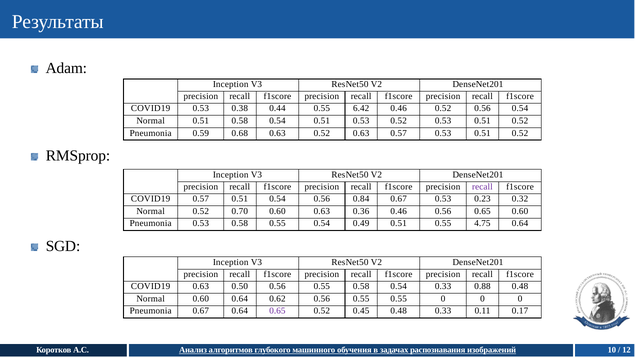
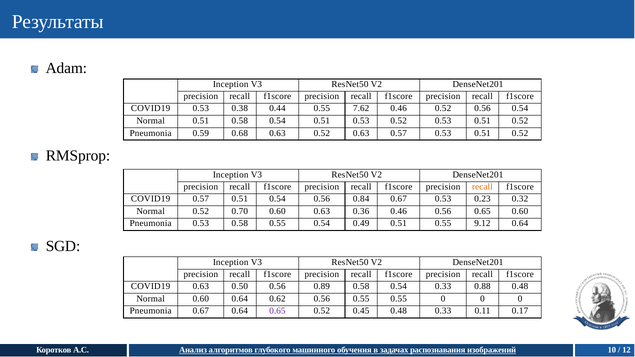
6.42: 6.42 -> 7.62
recall at (482, 187) colour: purple -> orange
4.75: 4.75 -> 9.12
0.50 0.56 0.55: 0.55 -> 0.89
